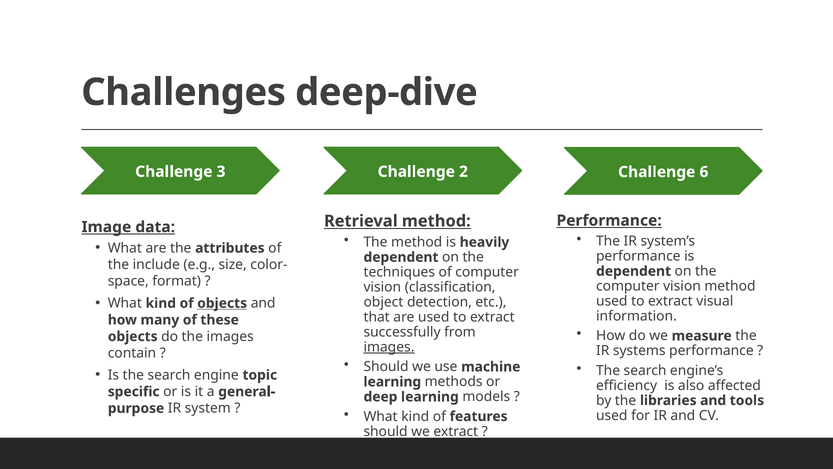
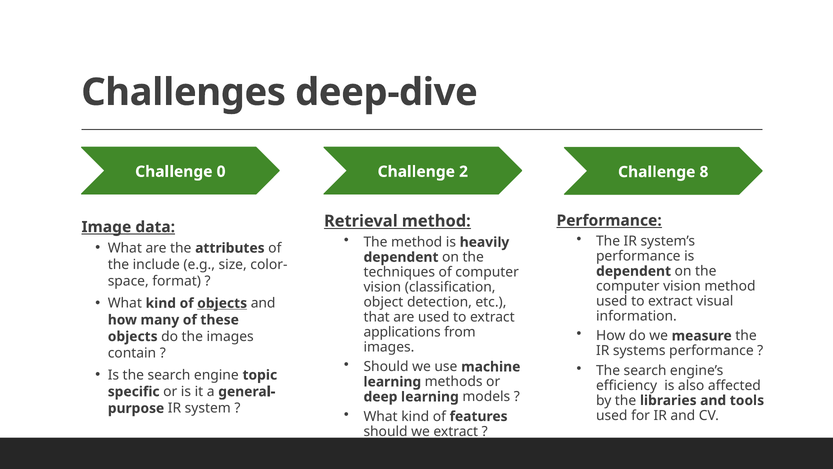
3: 3 -> 0
Challenge 6: 6 -> 8
successfully: successfully -> applications
images at (389, 347) underline: present -> none
